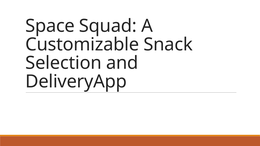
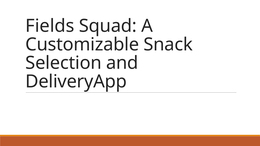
Space: Space -> Fields
